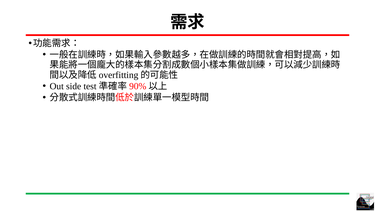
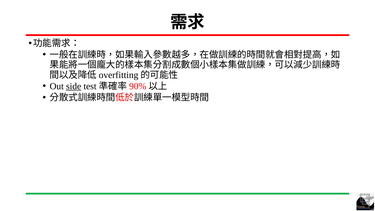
side underline: none -> present
